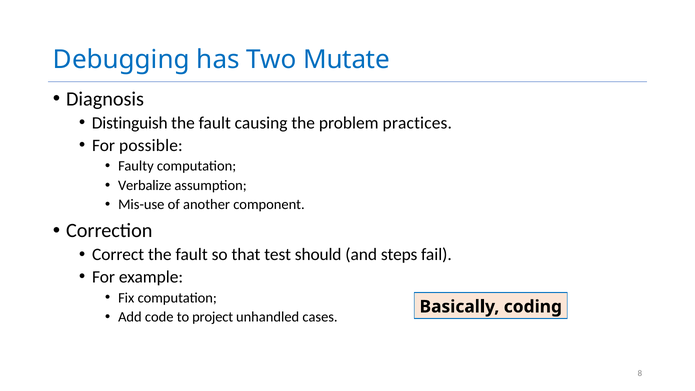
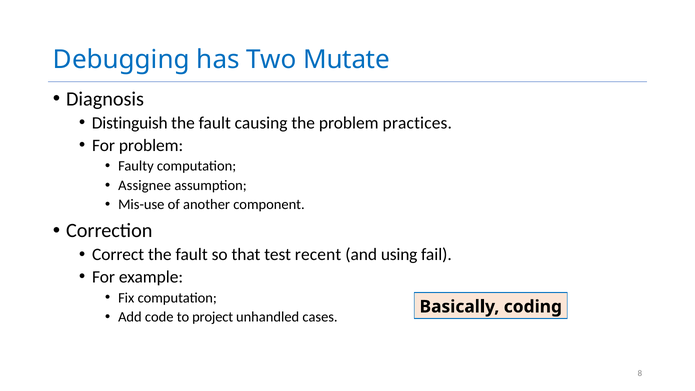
For possible: possible -> problem
Verbalize: Verbalize -> Assignee
should: should -> recent
steps: steps -> using
